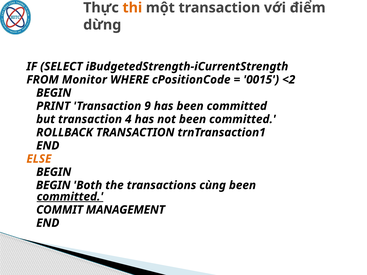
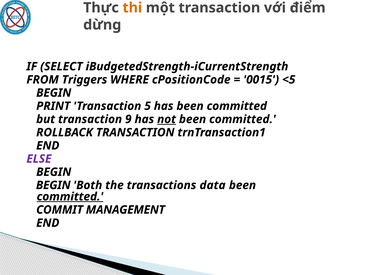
Monitor: Monitor -> Triggers
<2: <2 -> <5
9: 9 -> 5
4: 4 -> 9
not underline: none -> present
ELSE colour: orange -> purple
cùng: cùng -> data
